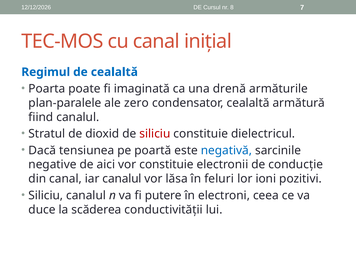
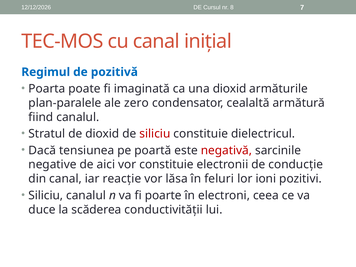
de cealaltă: cealaltă -> pozitivă
una drenă: drenă -> dioxid
negativă colour: blue -> red
iar canalul: canalul -> reacție
putere: putere -> poarte
